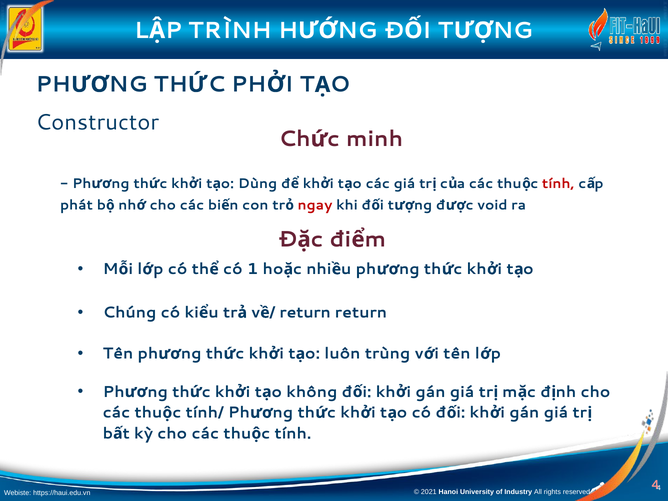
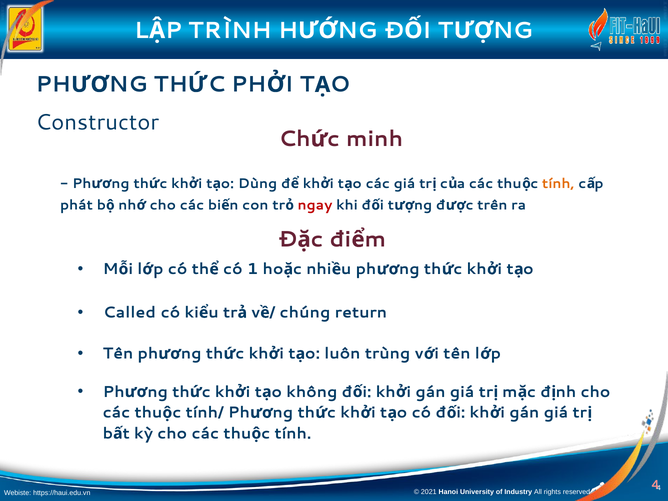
tính at (558, 183) colour: red -> orange
void: void -> trên
Chúng: Chúng -> Called
return at (305, 313): return -> chúng
